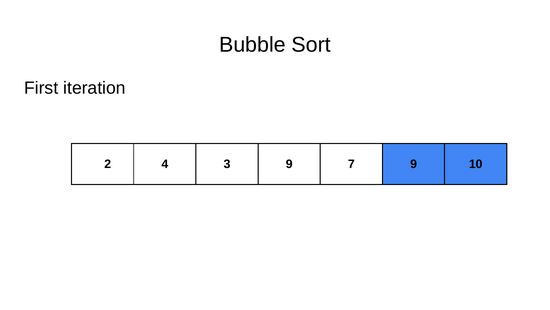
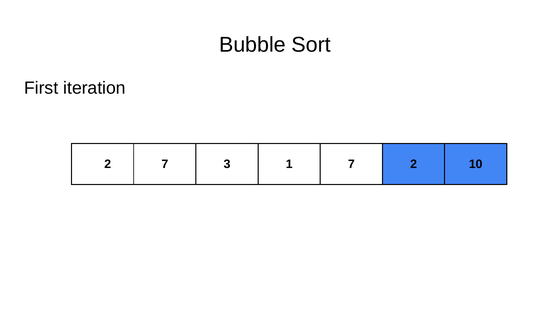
2 4: 4 -> 7
3 9: 9 -> 1
7 9: 9 -> 2
